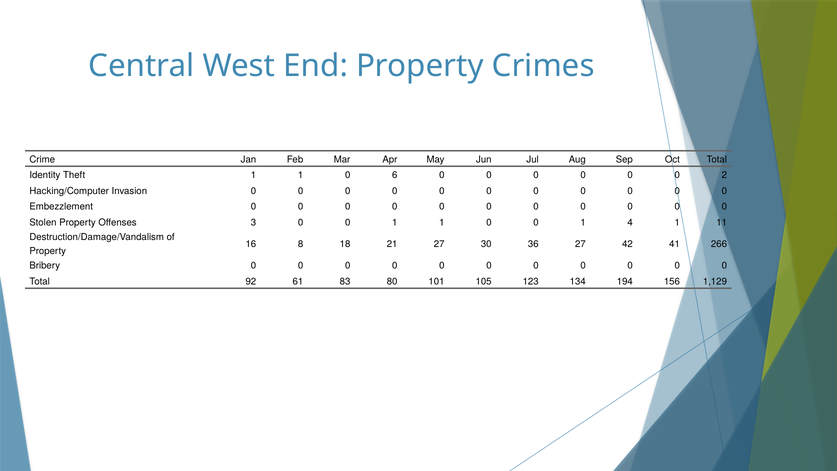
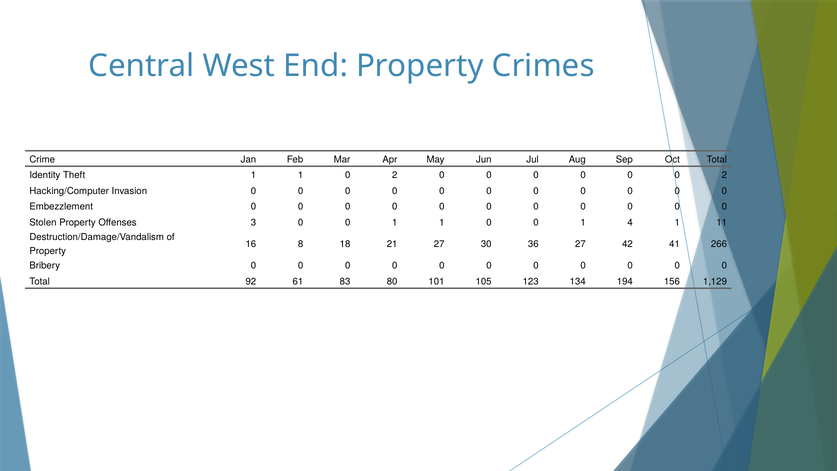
1 0 6: 6 -> 2
